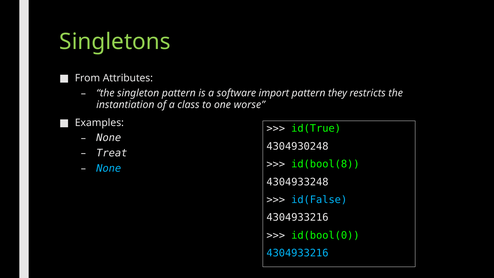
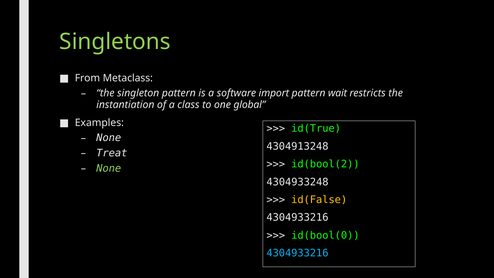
Attributes: Attributes -> Metaclass
they: they -> wait
worse: worse -> global
4304930248: 4304930248 -> 4304913248
id(bool(8: id(bool(8 -> id(bool(2
None at (109, 168) colour: light blue -> light green
id(False colour: light blue -> yellow
